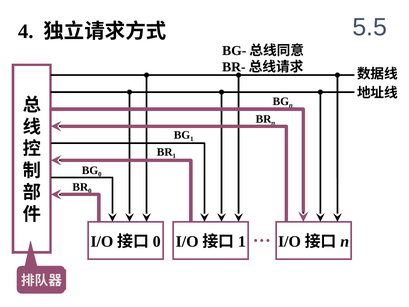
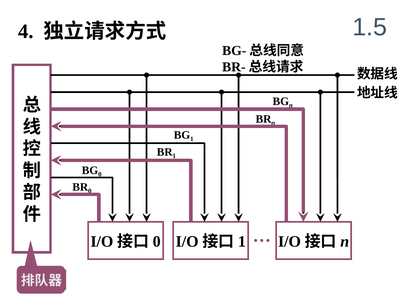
5.5: 5.5 -> 1.5
